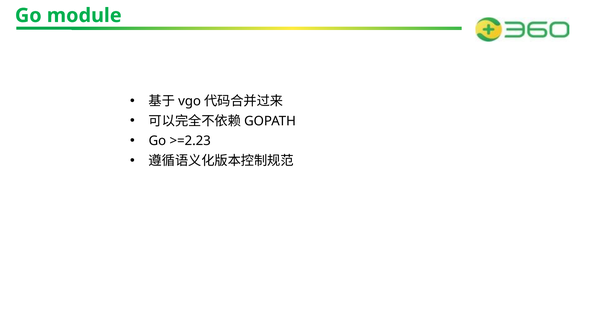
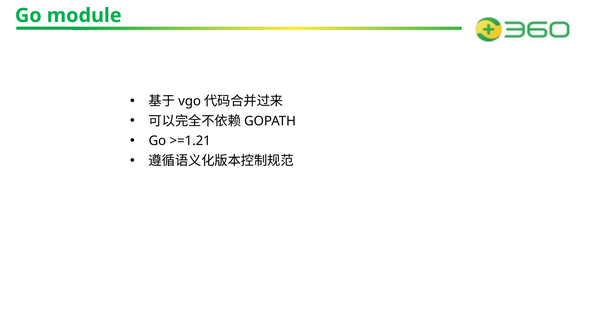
>=2.23: >=2.23 -> >=1.21
